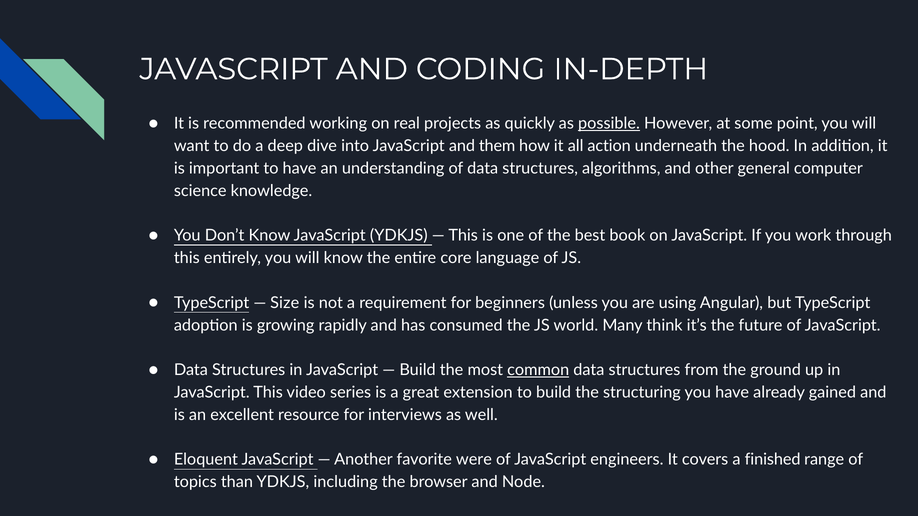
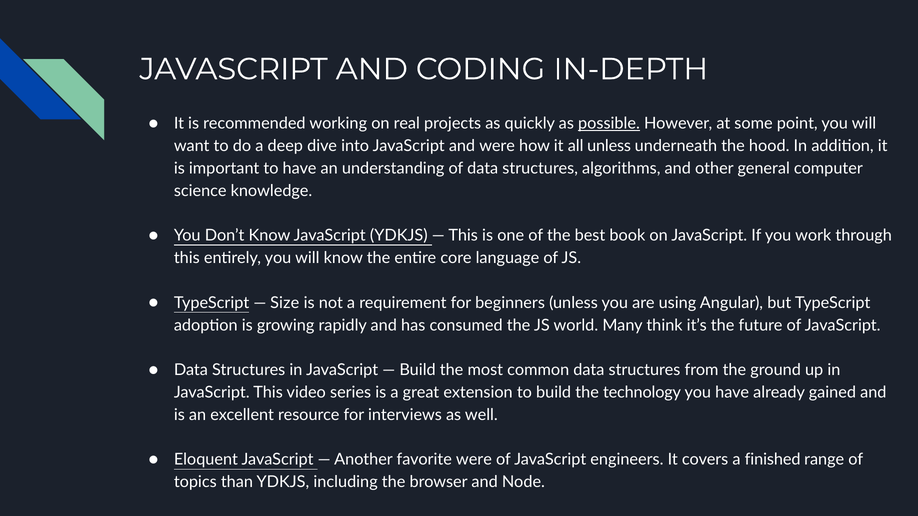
and them: them -> were
all action: action -> unless
common underline: present -> none
structuring: structuring -> technology
